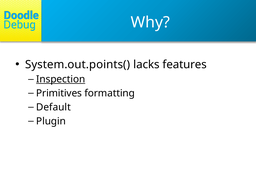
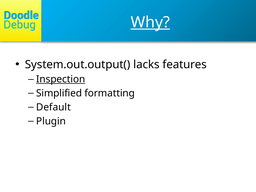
Why underline: none -> present
System.out.points(: System.out.points( -> System.out.output(
Primitives: Primitives -> Simplified
